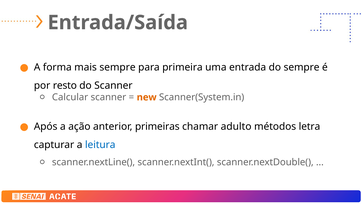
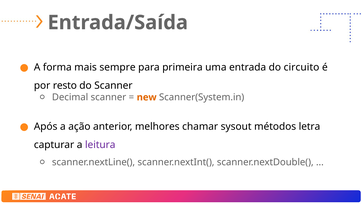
do sempre: sempre -> circuito
Calcular: Calcular -> Decimal
primeiras: primeiras -> melhores
adulto: adulto -> sysout
leitura colour: blue -> purple
